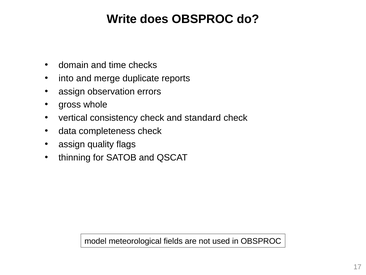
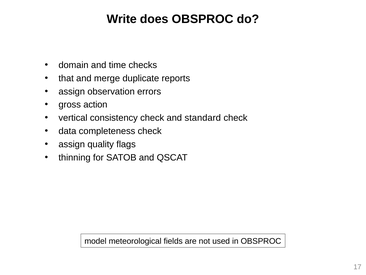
into: into -> that
whole: whole -> action
